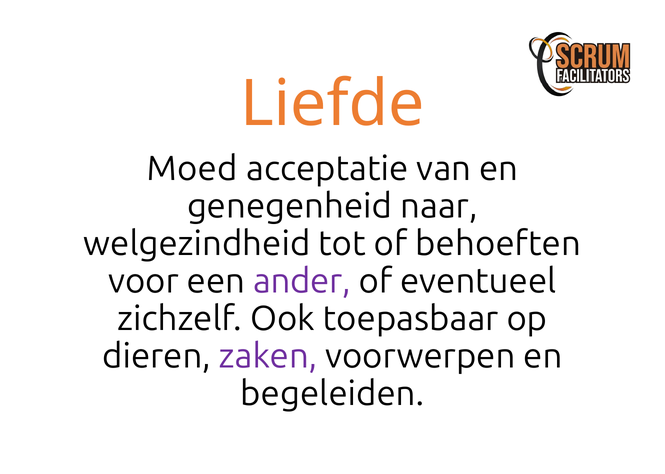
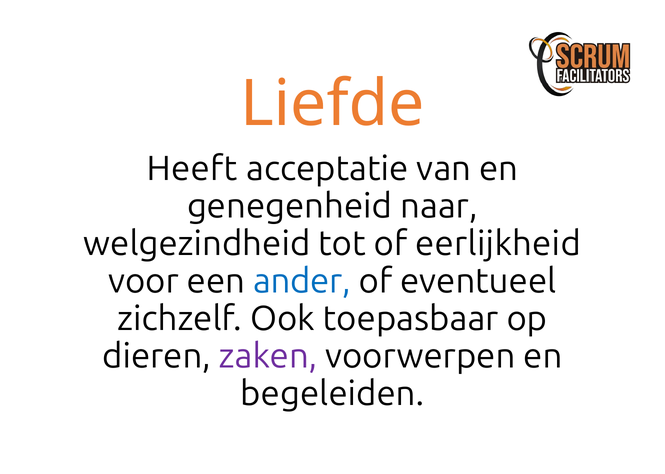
Moed: Moed -> Heeft
behoeften: behoeften -> eerlijkheid
ander colour: purple -> blue
